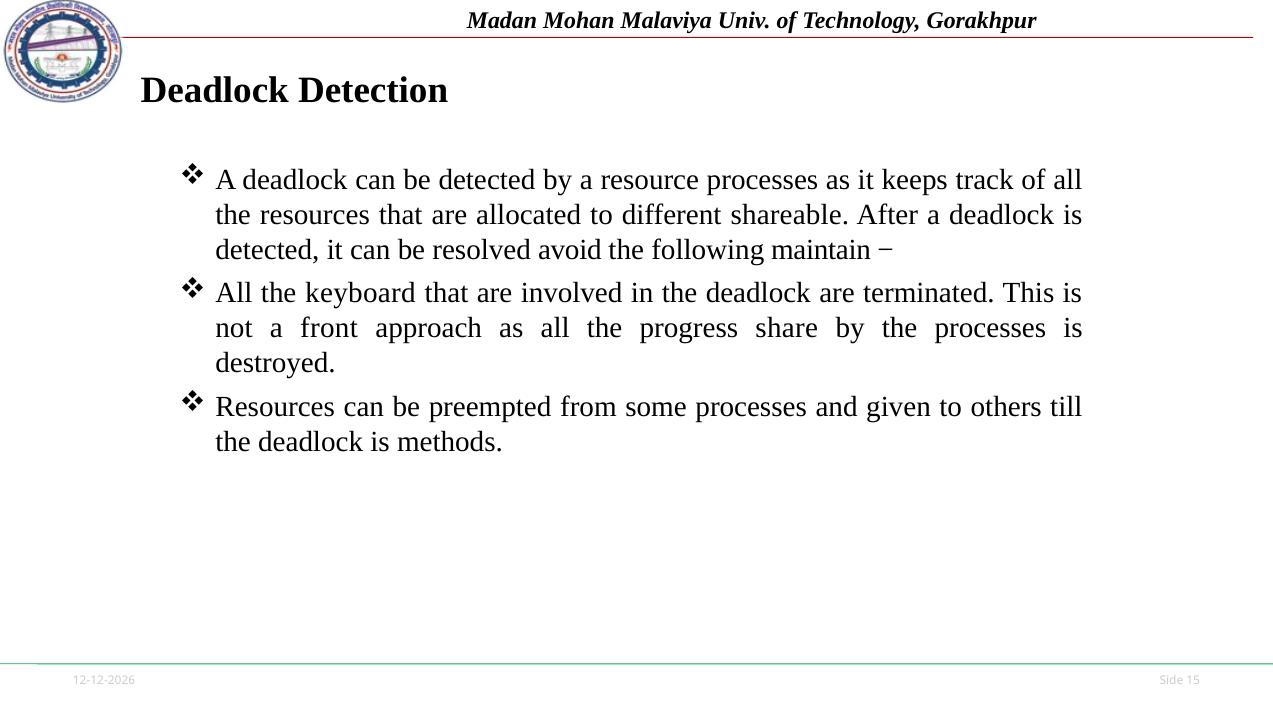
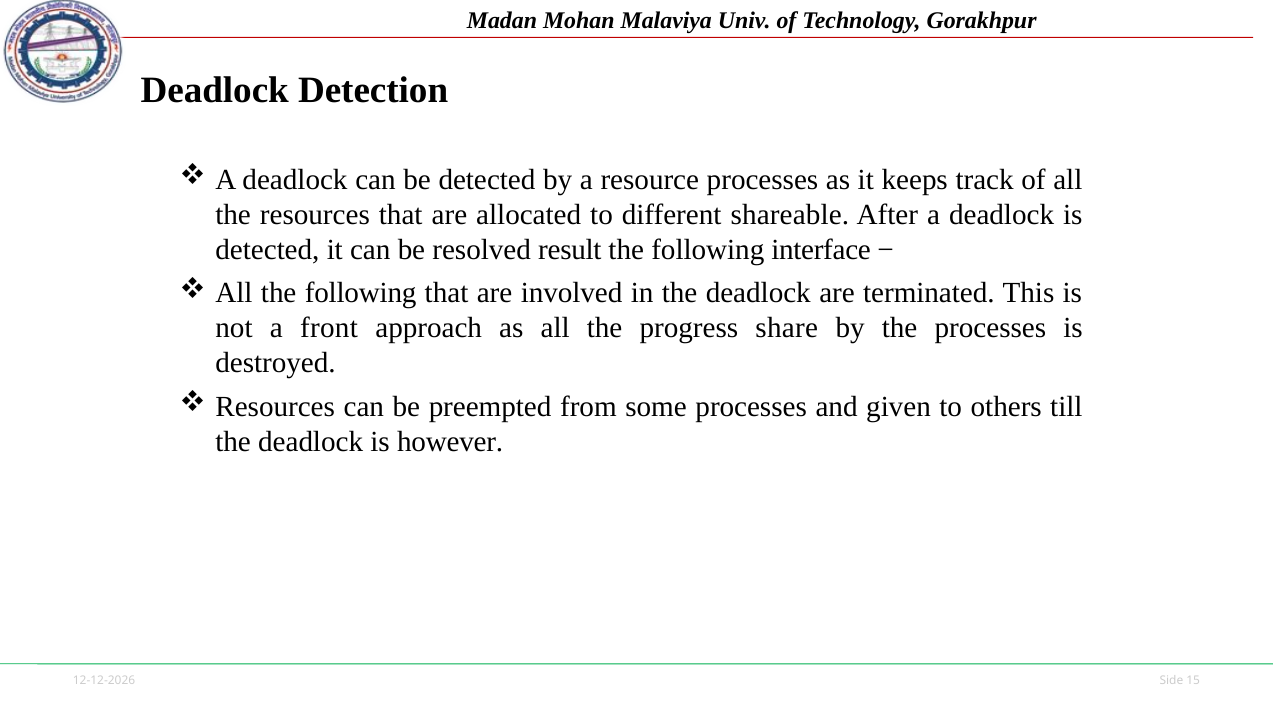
avoid: avoid -> result
maintain: maintain -> interface
All the keyboard: keyboard -> following
methods: methods -> however
